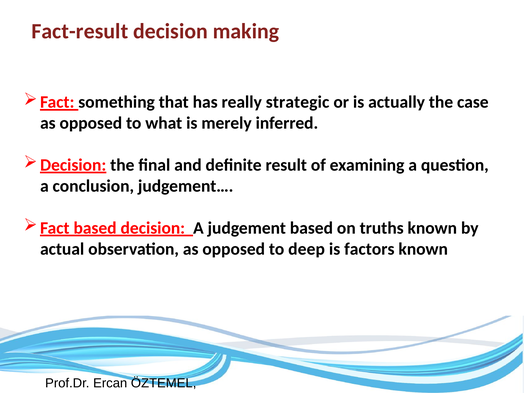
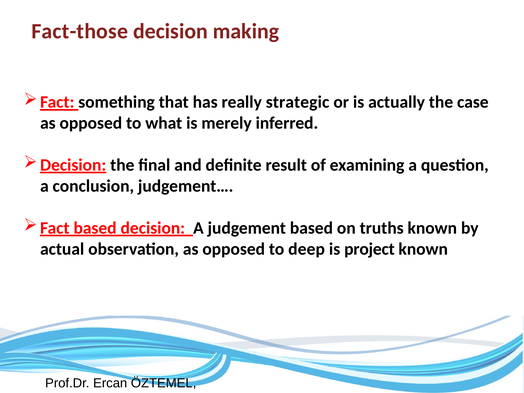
Fact-result: Fact-result -> Fact-those
factors: factors -> project
